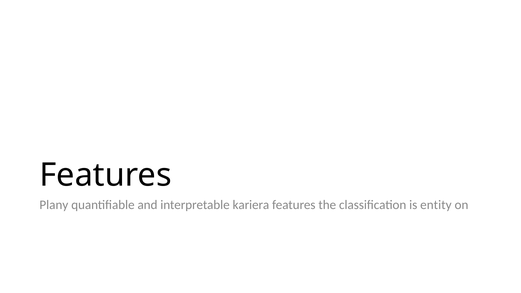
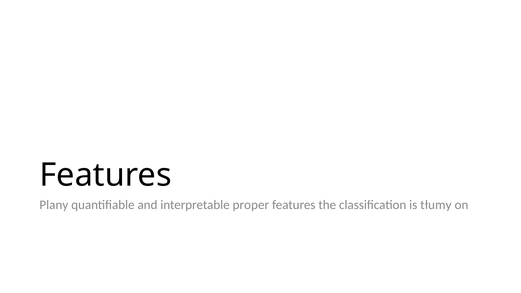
kariera: kariera -> proper
entity: entity -> tłumy
